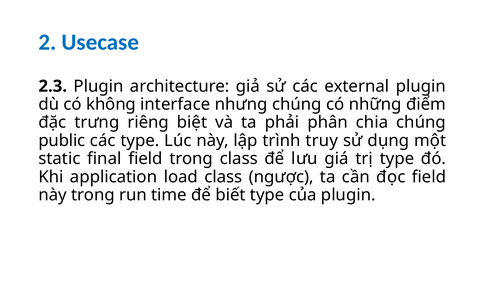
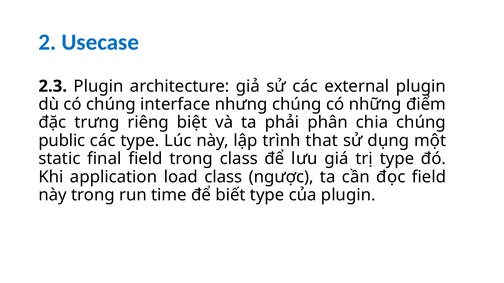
có không: không -> chúng
truy: truy -> that
